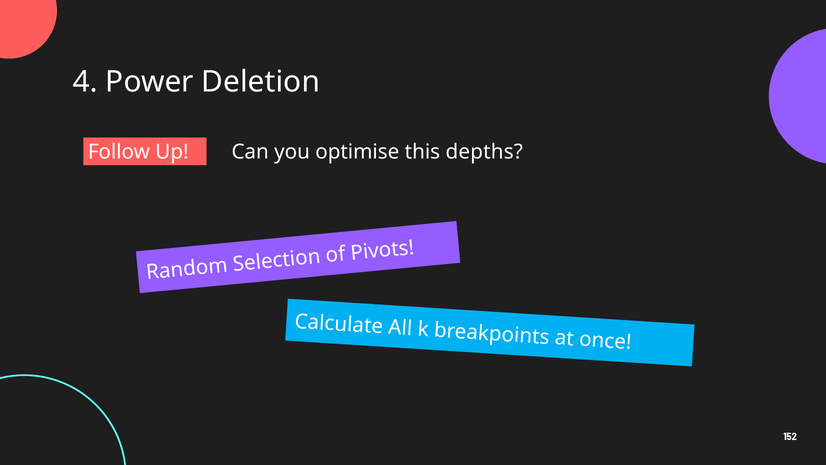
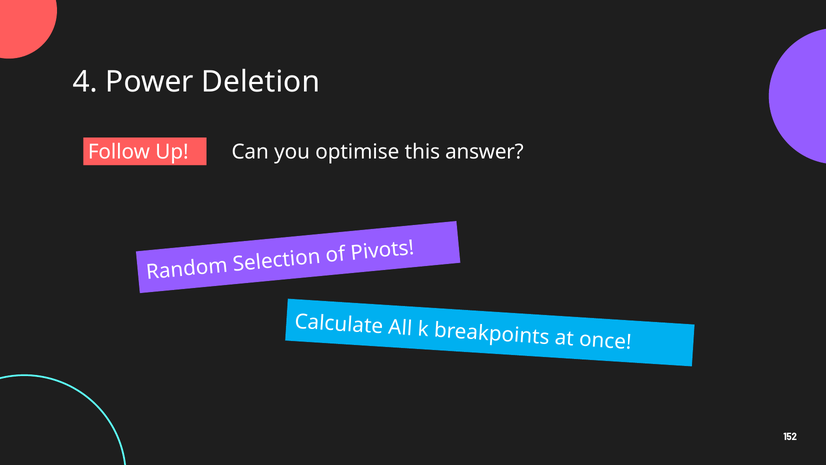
depths: depths -> answer
